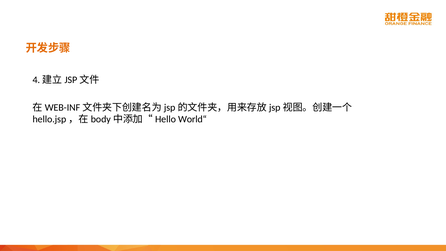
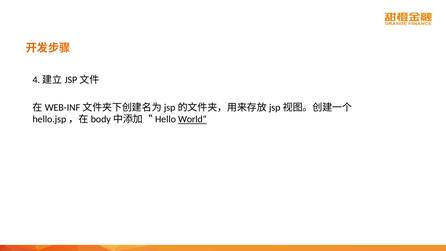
World“ underline: none -> present
